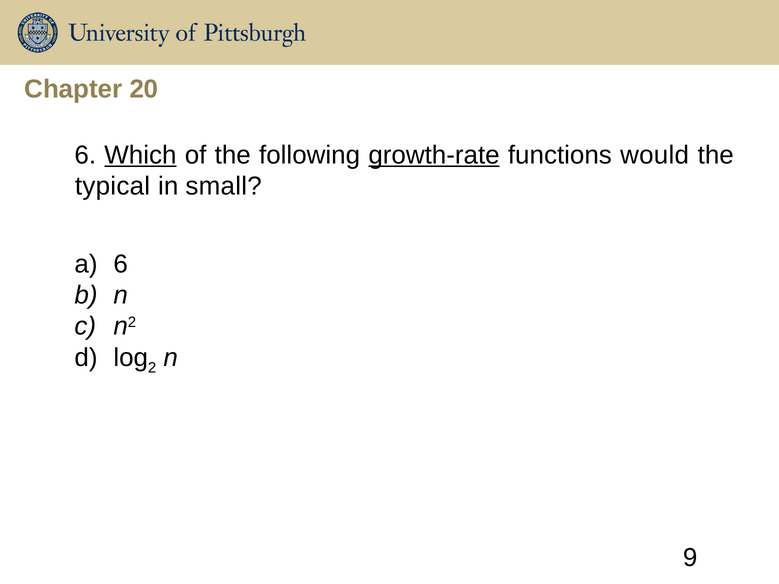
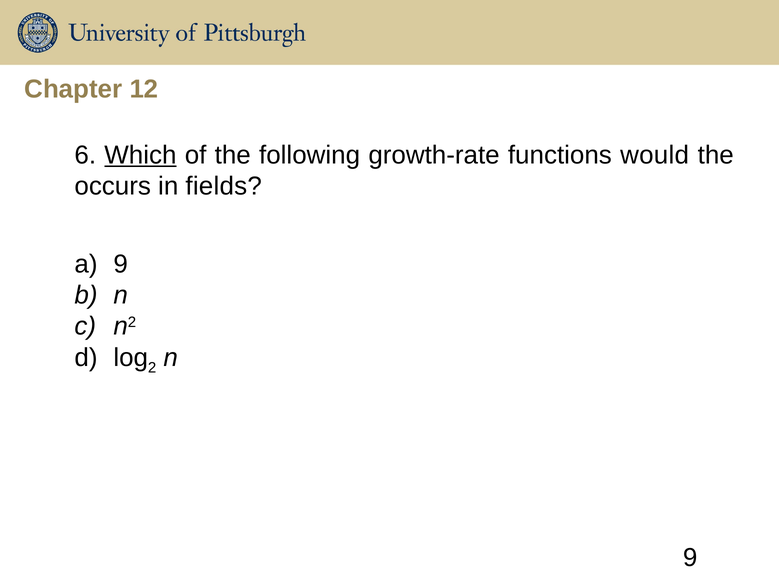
20: 20 -> 12
growth-rate underline: present -> none
typical: typical -> occurs
small: small -> fields
6 at (121, 264): 6 -> 9
